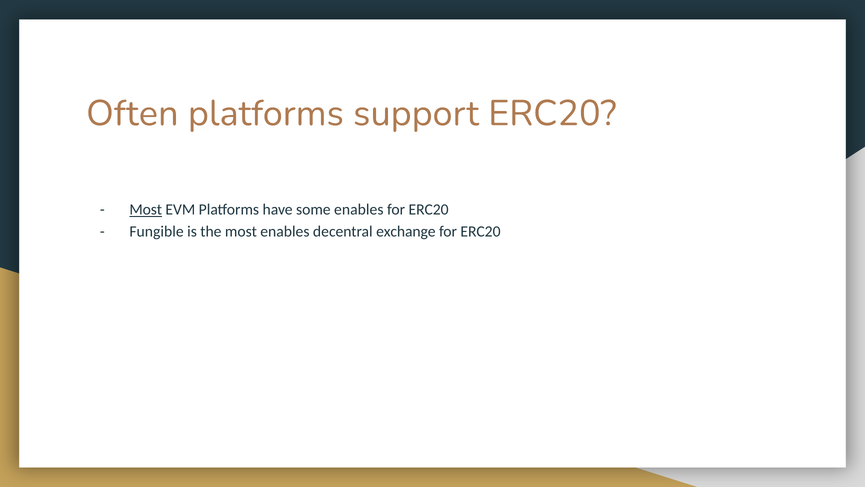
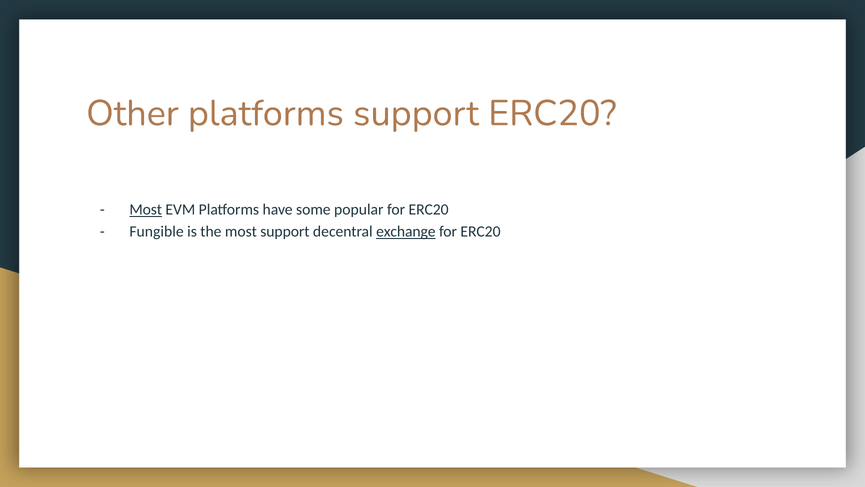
Often: Often -> Other
some enables: enables -> popular
most enables: enables -> support
exchange underline: none -> present
